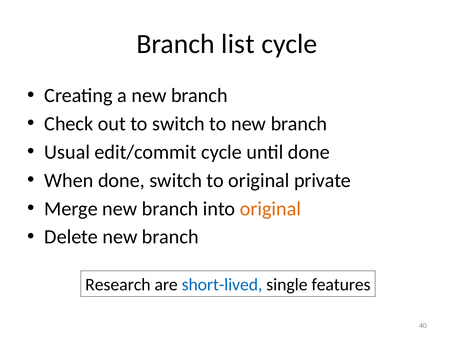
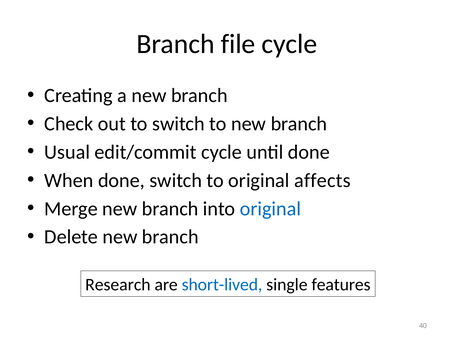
list: list -> file
private: private -> affects
original at (270, 208) colour: orange -> blue
